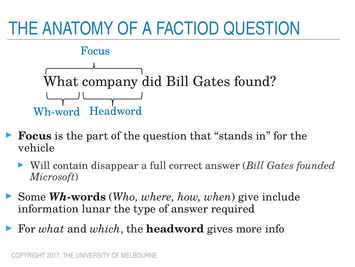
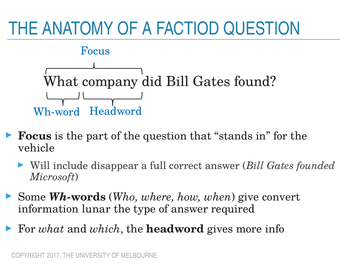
contain: contain -> include
include: include -> convert
